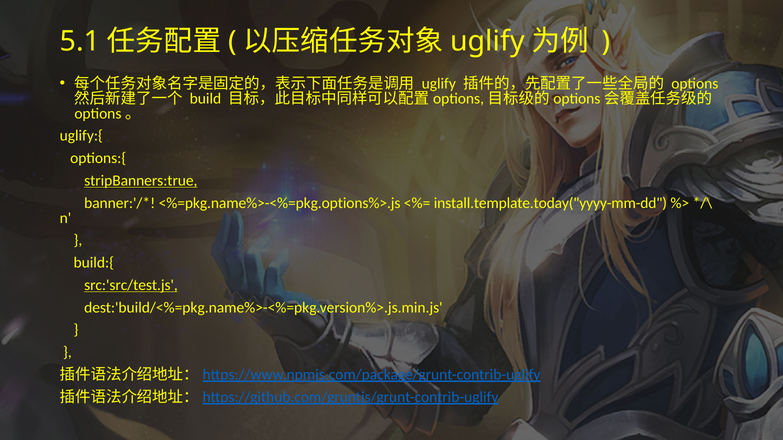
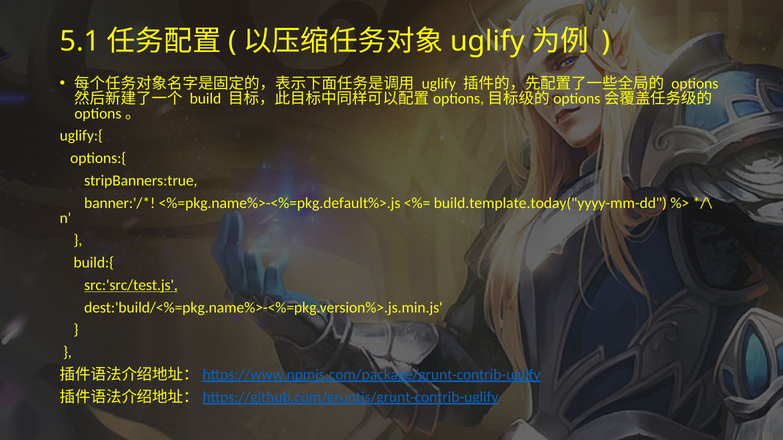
stripBanners:true underline: present -> none
<%=pkg.name%>-<%=pkg.options%>.js: <%=pkg.name%>-<%=pkg.options%>.js -> <%=pkg.name%>-<%=pkg.default%>.js
install.template.today("yyyy-mm-dd: install.template.today("yyyy-mm-dd -> build.template.today("yyyy-mm-dd
